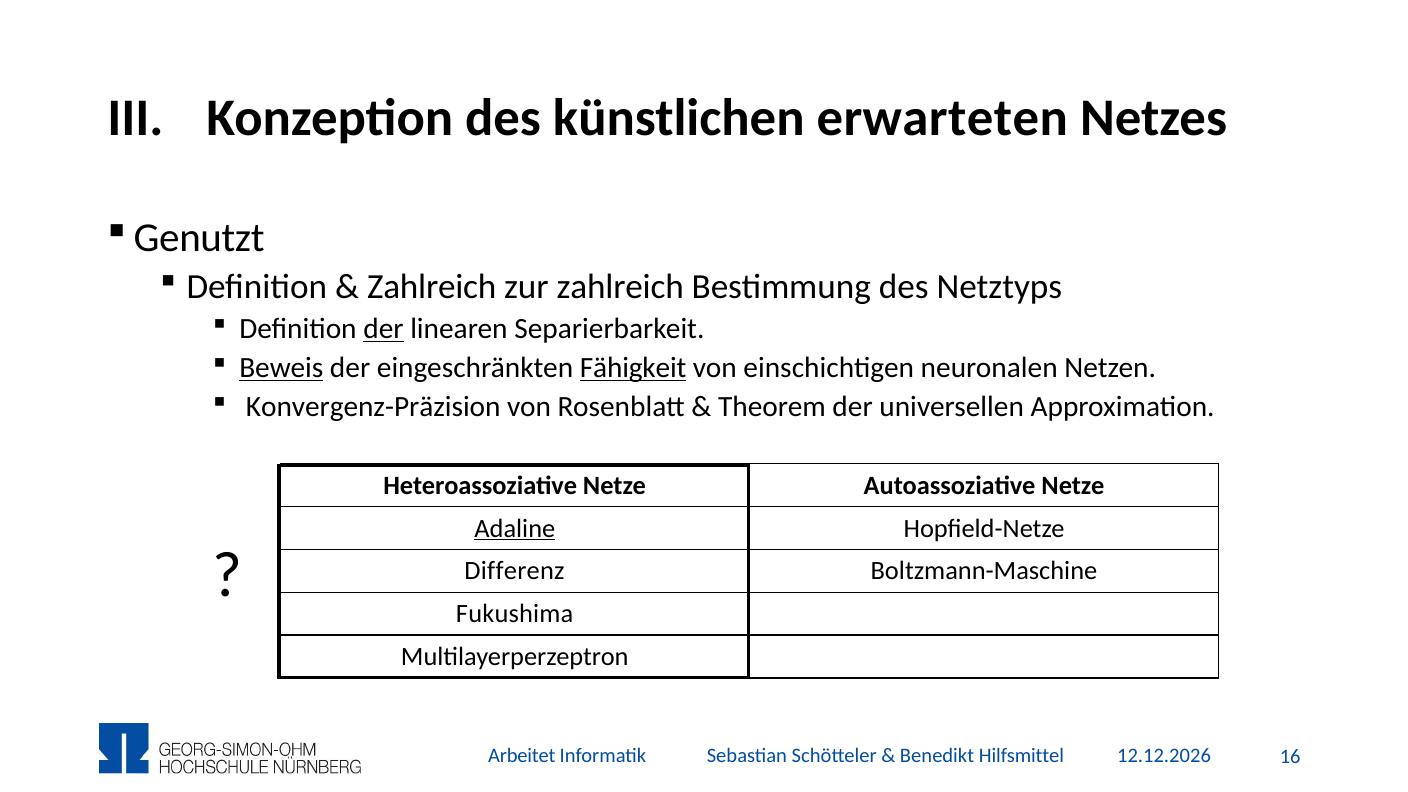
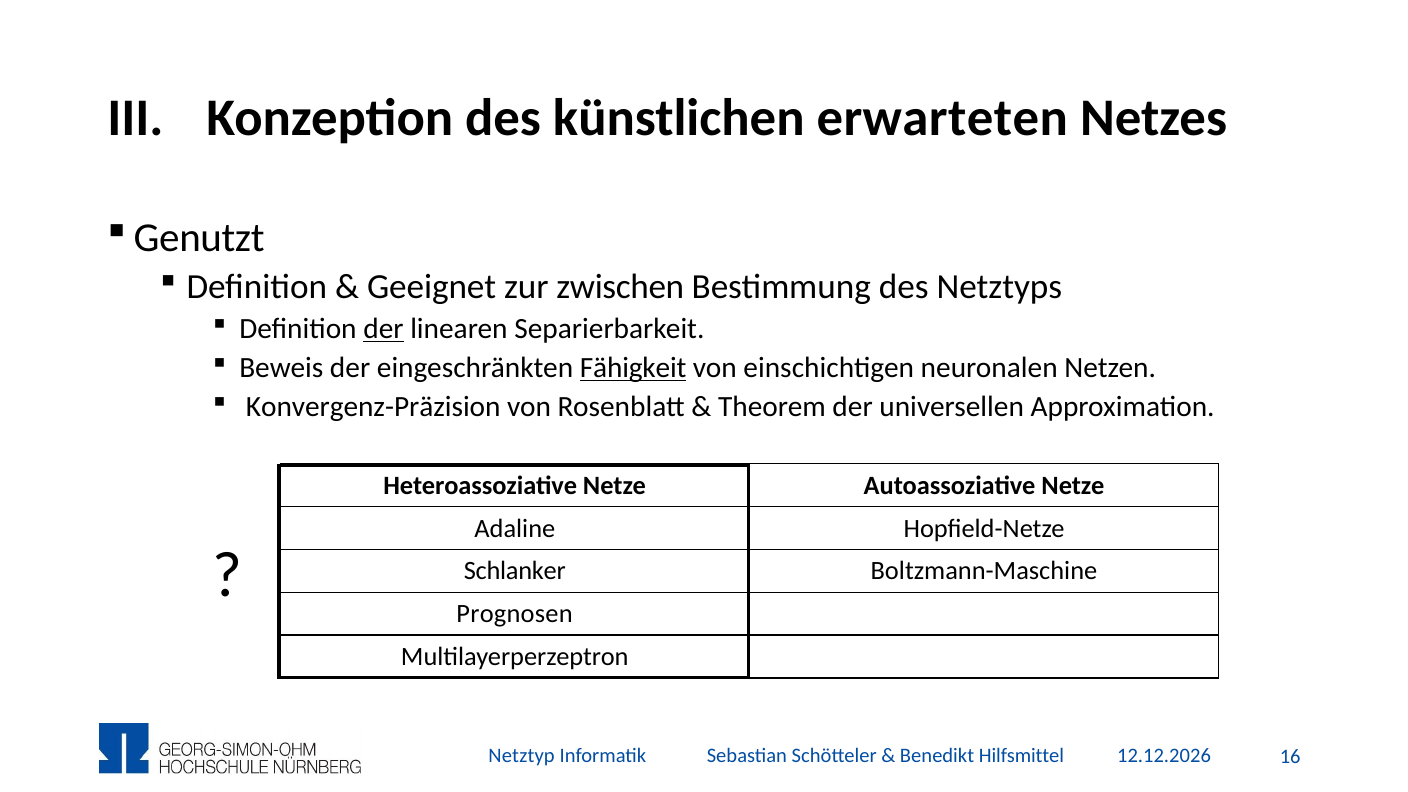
Zahlreich at (432, 287): Zahlreich -> Geeignet
zur zahlreich: zahlreich -> zwischen
Beweis underline: present -> none
Adaline underline: present -> none
Differenz: Differenz -> Schlanker
Fukushima: Fukushima -> Prognosen
Arbeitet: Arbeitet -> Netztyp
